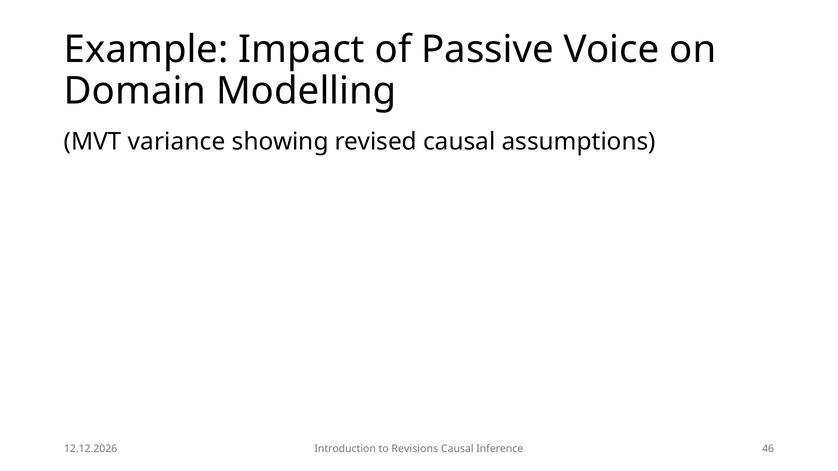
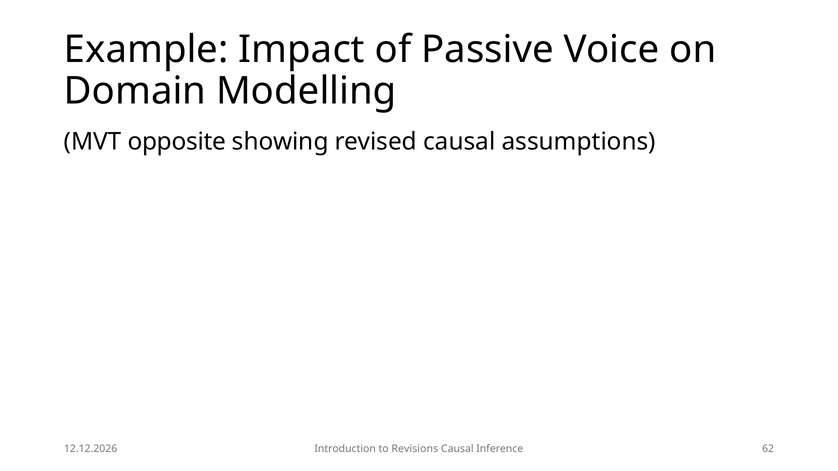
variance: variance -> opposite
46: 46 -> 62
